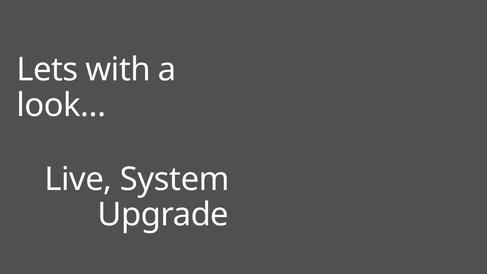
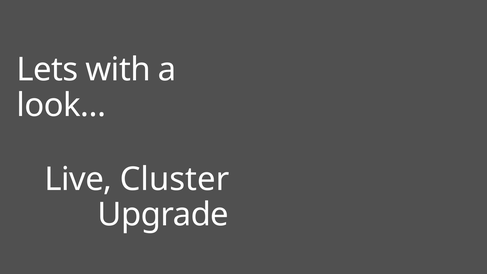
System: System -> Cluster
